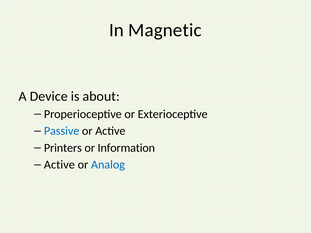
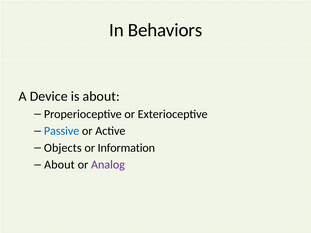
Magnetic: Magnetic -> Behaviors
Printers: Printers -> Objects
Active at (59, 165): Active -> About
Analog colour: blue -> purple
